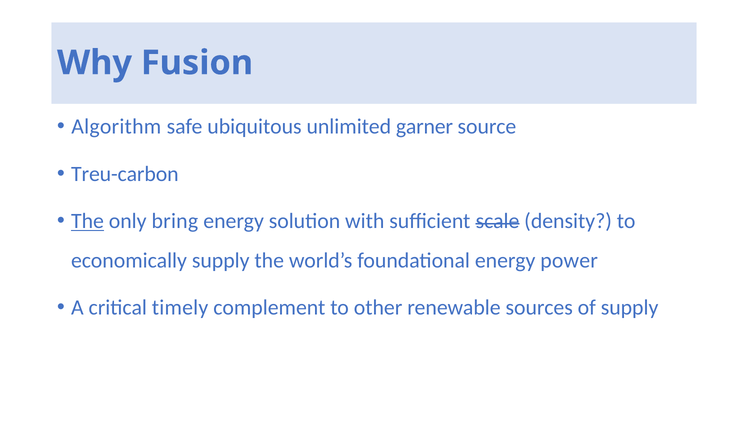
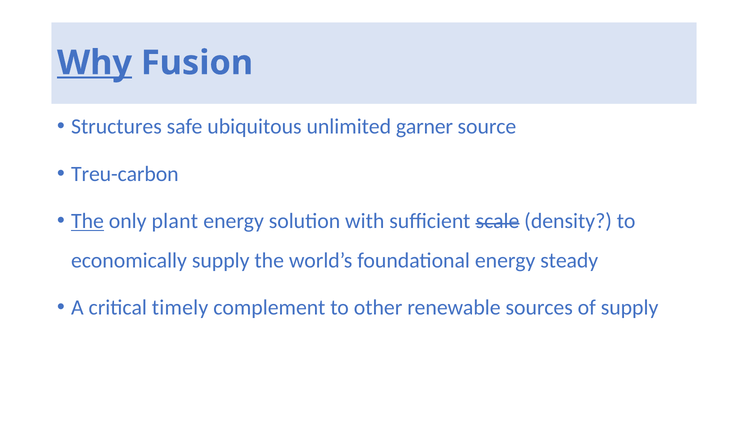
Why underline: none -> present
Algorithm: Algorithm -> Structures
bring: bring -> plant
power: power -> steady
